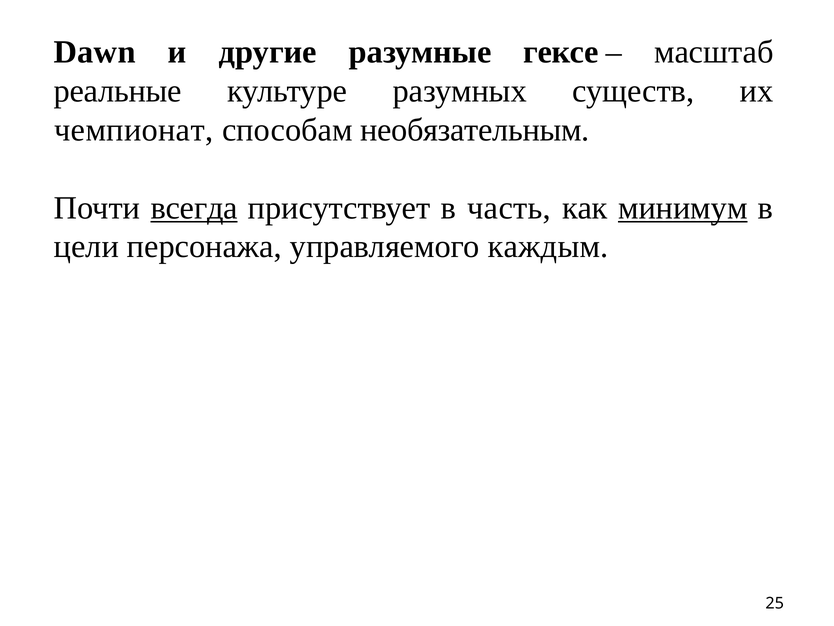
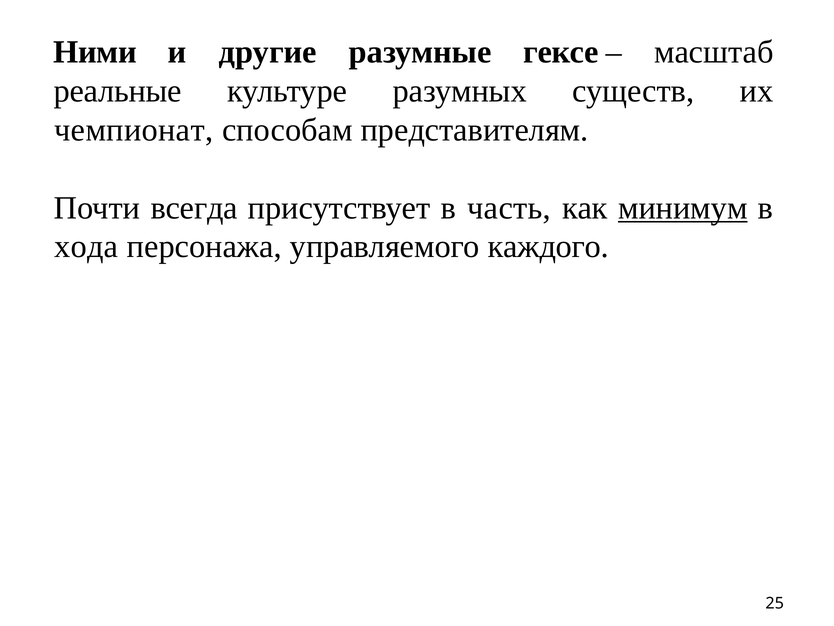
Dawn: Dawn -> Ними
необязательным: необязательным -> представителям
всегда underline: present -> none
цели: цели -> хода
каждым: каждым -> каждого
